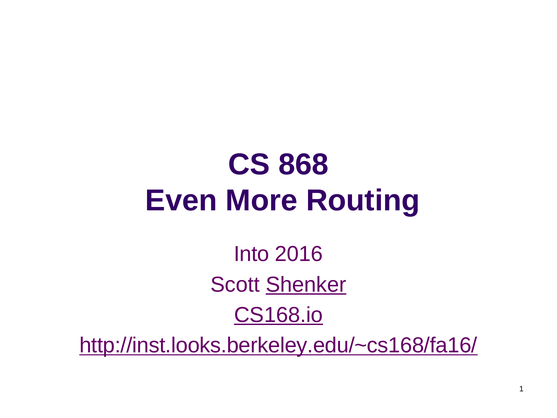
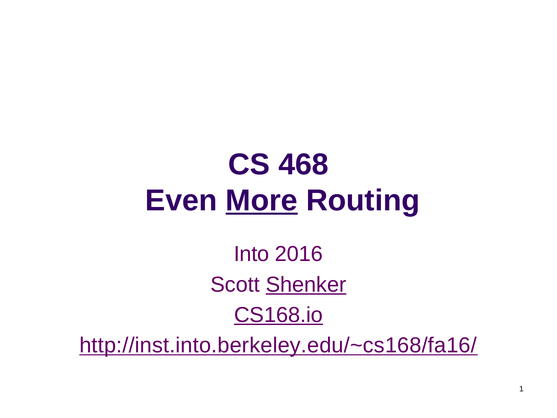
868: 868 -> 468
More underline: none -> present
http://inst.looks.berkeley.edu/~cs168/fa16/: http://inst.looks.berkeley.edu/~cs168/fa16/ -> http://inst.into.berkeley.edu/~cs168/fa16/
